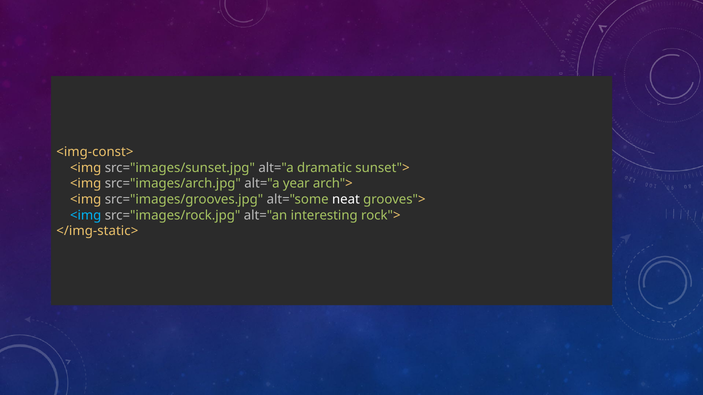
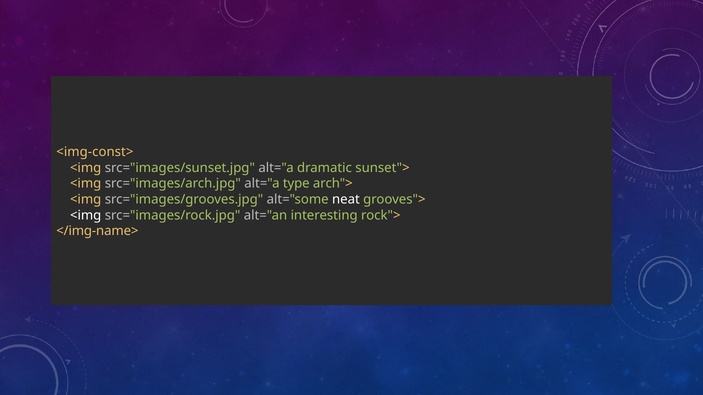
year: year -> type
<img at (86, 215) colour: light blue -> white
</img-static>: </img-static> -> </img-name>
